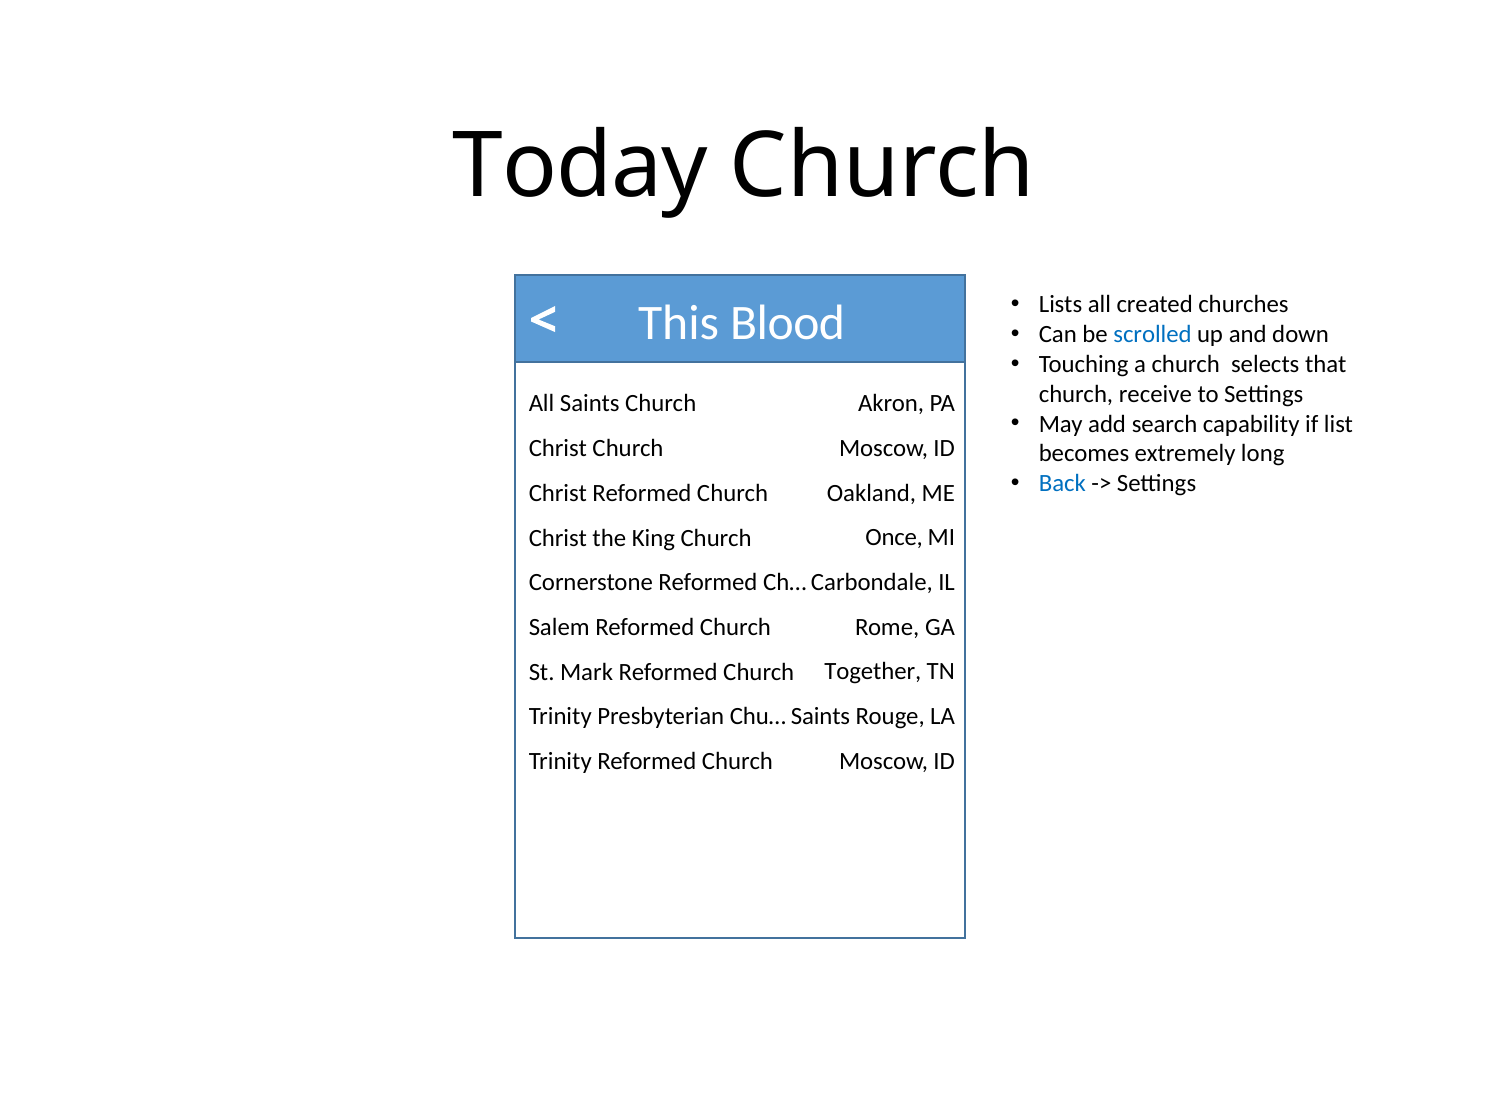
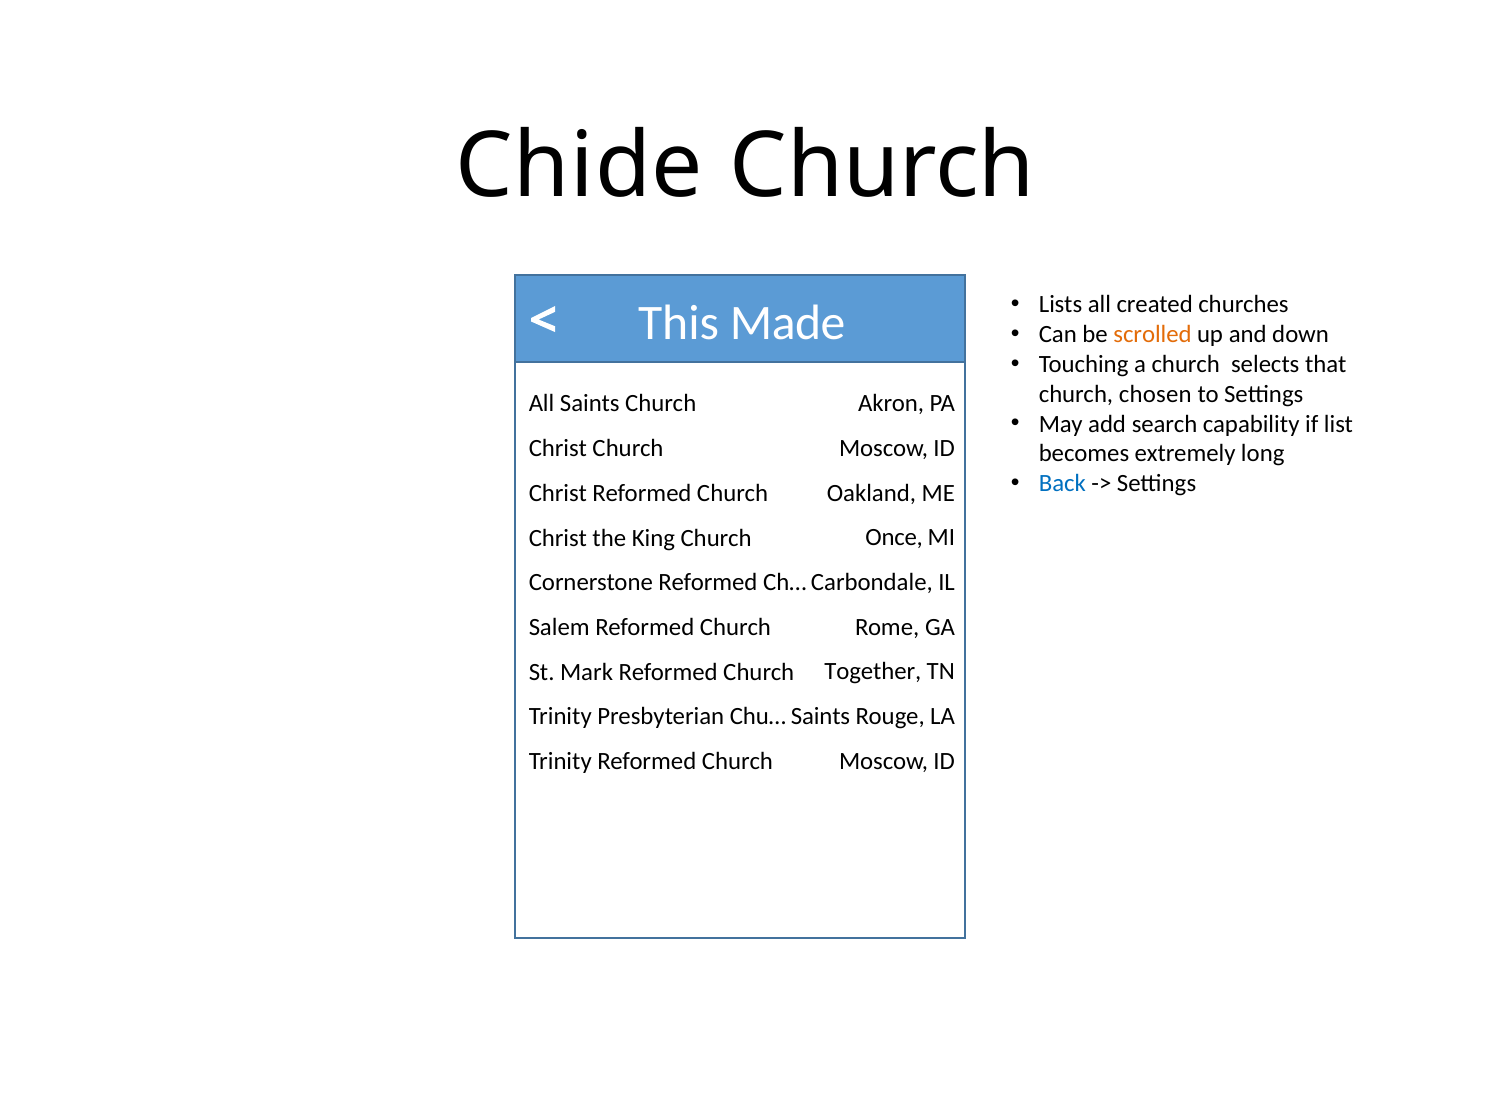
Today: Today -> Chide
Blood: Blood -> Made
scrolled colour: blue -> orange
receive: receive -> chosen
